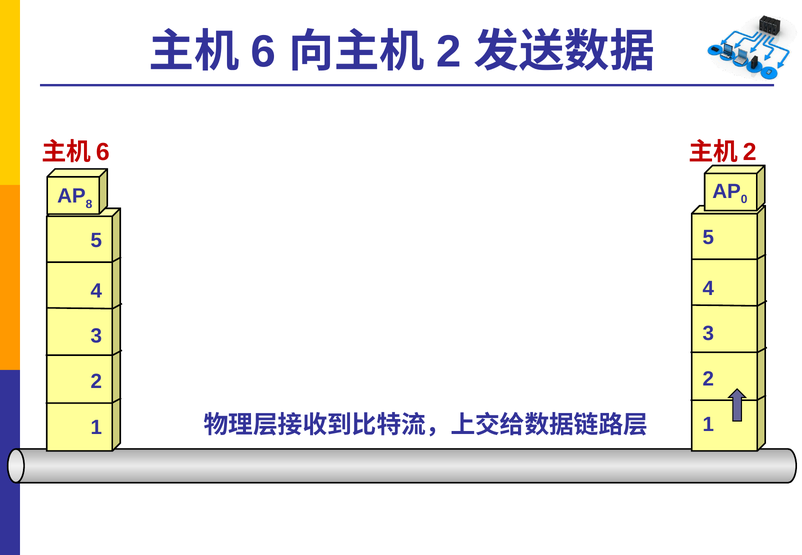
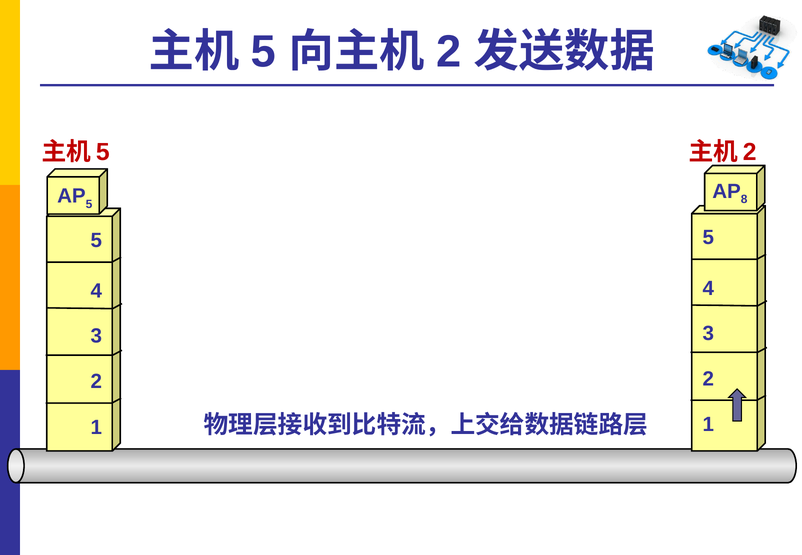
6 at (263, 52): 6 -> 5
6 at (103, 152): 6 -> 5
0: 0 -> 8
8 at (89, 204): 8 -> 5
